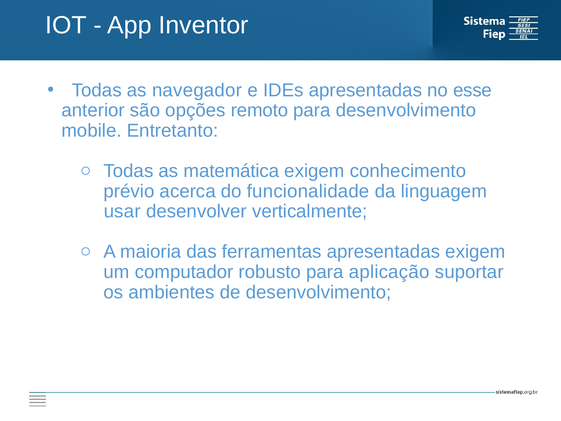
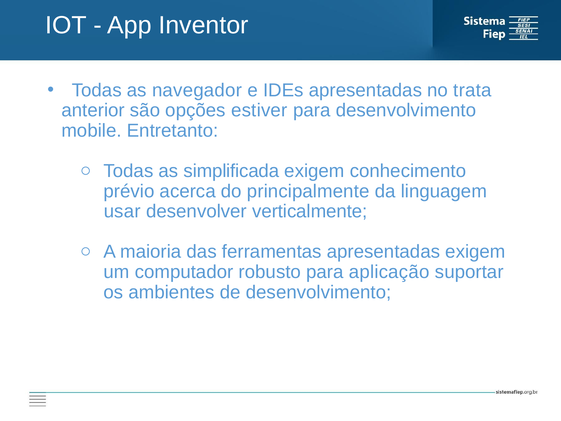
esse: esse -> trata
remoto: remoto -> estiver
matemática: matemática -> simplificada
funcionalidade: funcionalidade -> principalmente
